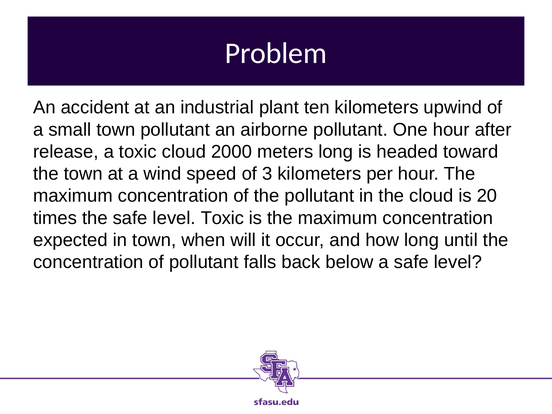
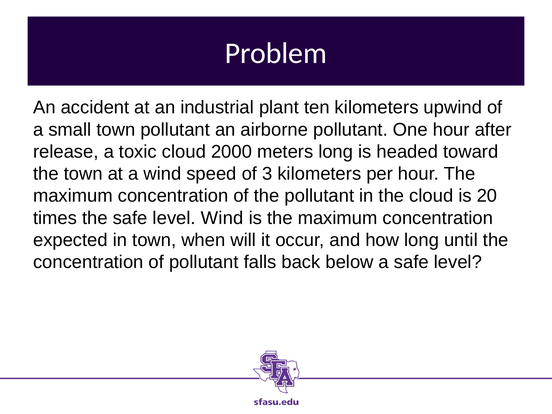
level Toxic: Toxic -> Wind
